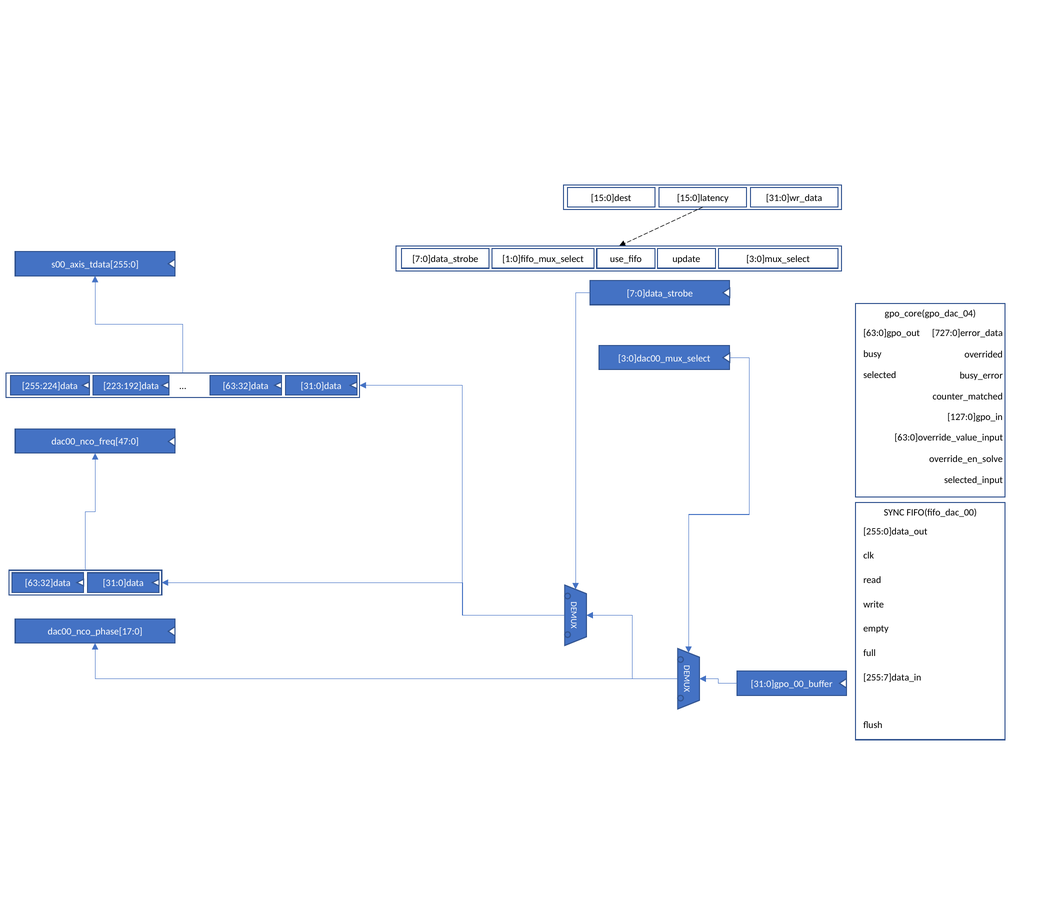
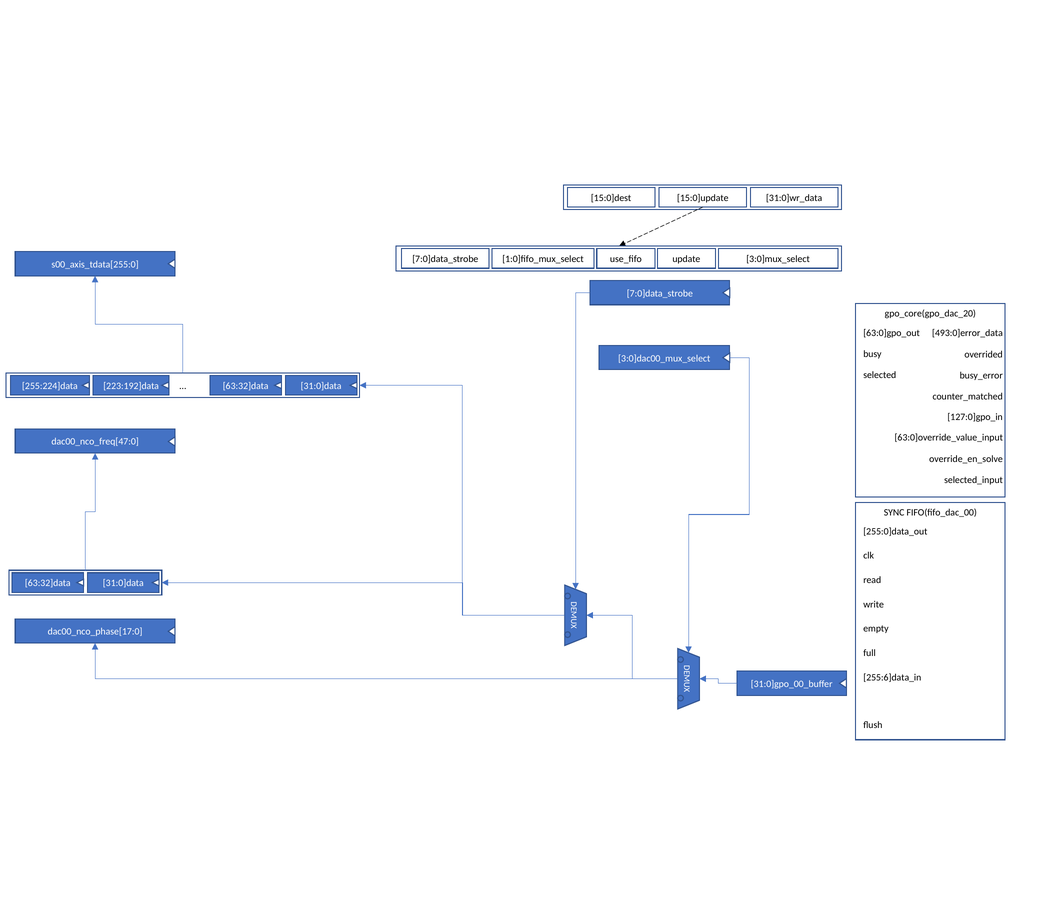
15:0]latency: 15:0]latency -> 15:0]update
gpo_core(gpo_dac_04: gpo_core(gpo_dac_04 -> gpo_core(gpo_dac_20
727:0]error_data: 727:0]error_data -> 493:0]error_data
255:7]data_in: 255:7]data_in -> 255:6]data_in
